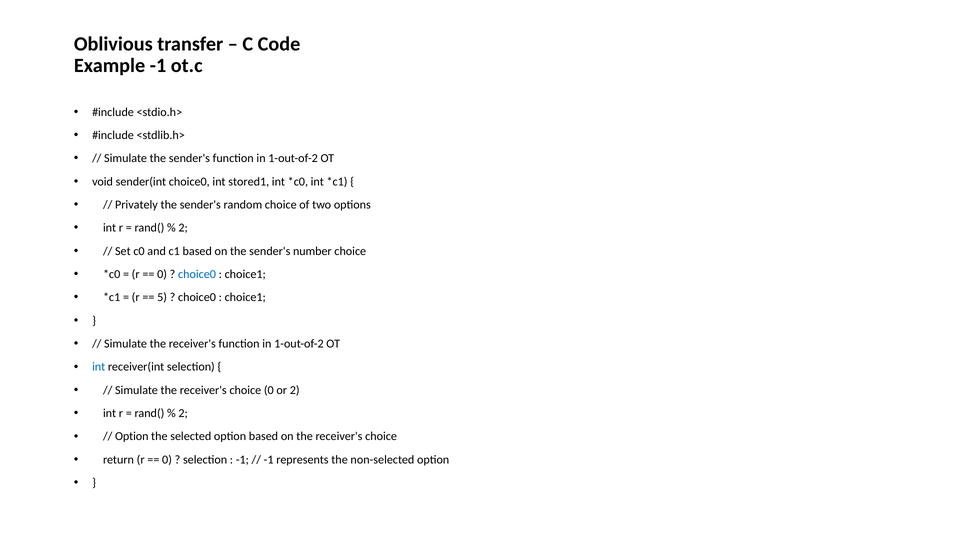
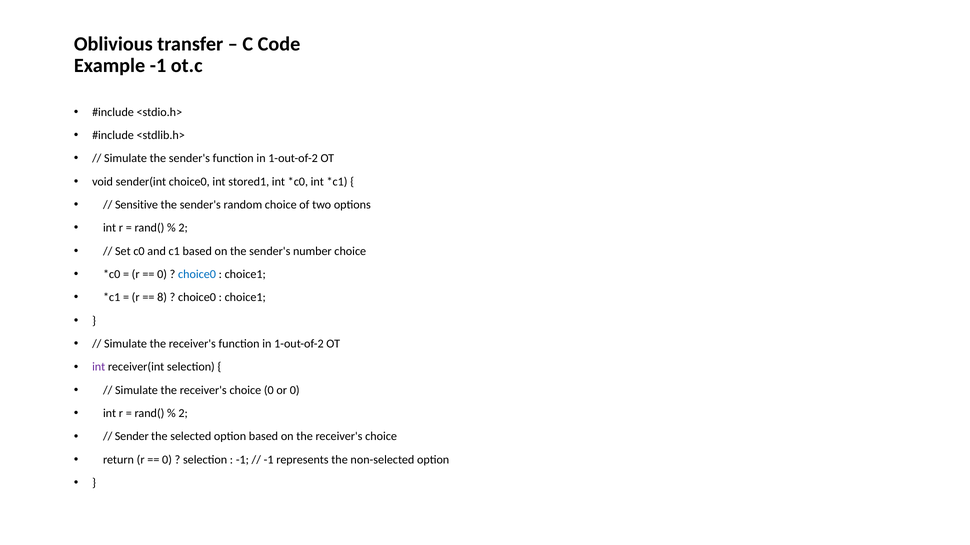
Privately: Privately -> Sensitive
5: 5 -> 8
int at (99, 367) colour: blue -> purple
or 2: 2 -> 0
Option at (132, 437): Option -> Sender
